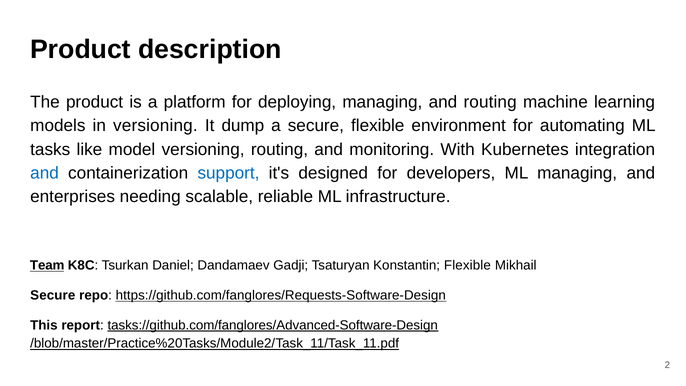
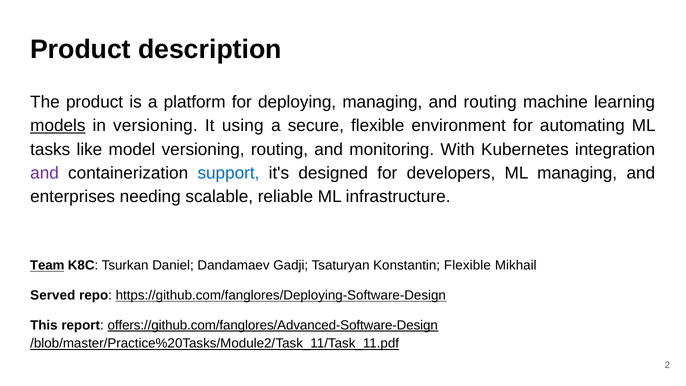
models underline: none -> present
dump: dump -> using
and at (45, 173) colour: blue -> purple
Secure at (53, 295): Secure -> Served
https://github.com/fanglores/Requests-Software-Design: https://github.com/fanglores/Requests-Software-Design -> https://github.com/fanglores/Deploying-Software-Design
tasks://github.com/fanglores/Advanced-Software-Design: tasks://github.com/fanglores/Advanced-Software-Design -> offers://github.com/fanglores/Advanced-Software-Design
